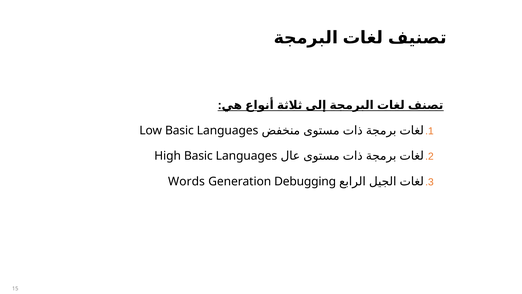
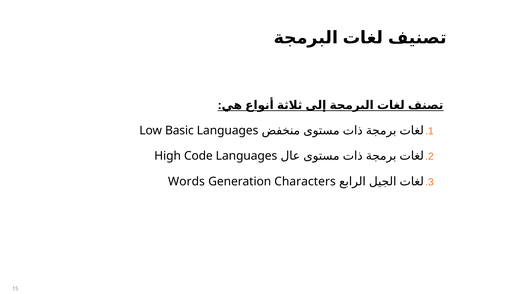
High Basic: Basic -> Code
Debugging: Debugging -> Characters
